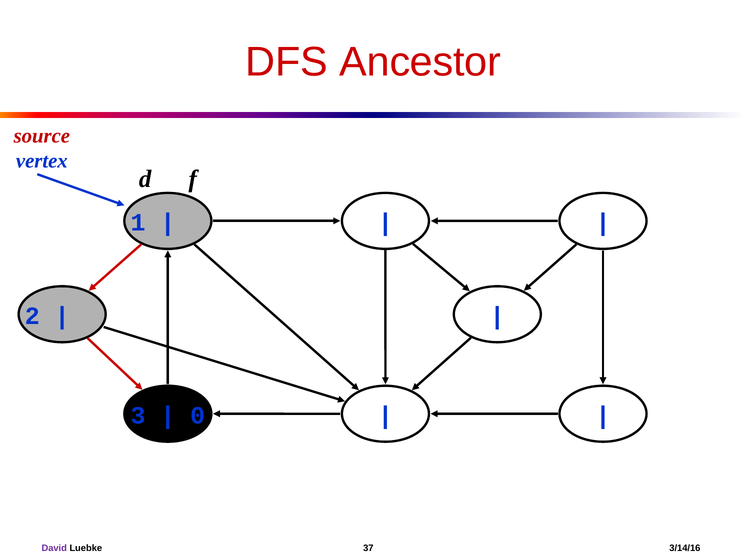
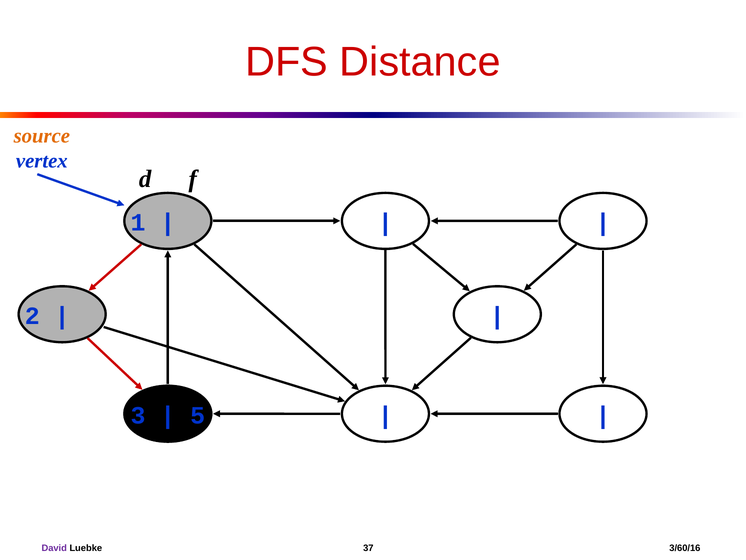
Ancestor: Ancestor -> Distance
source colour: red -> orange
0: 0 -> 5
3/14/16: 3/14/16 -> 3/60/16
